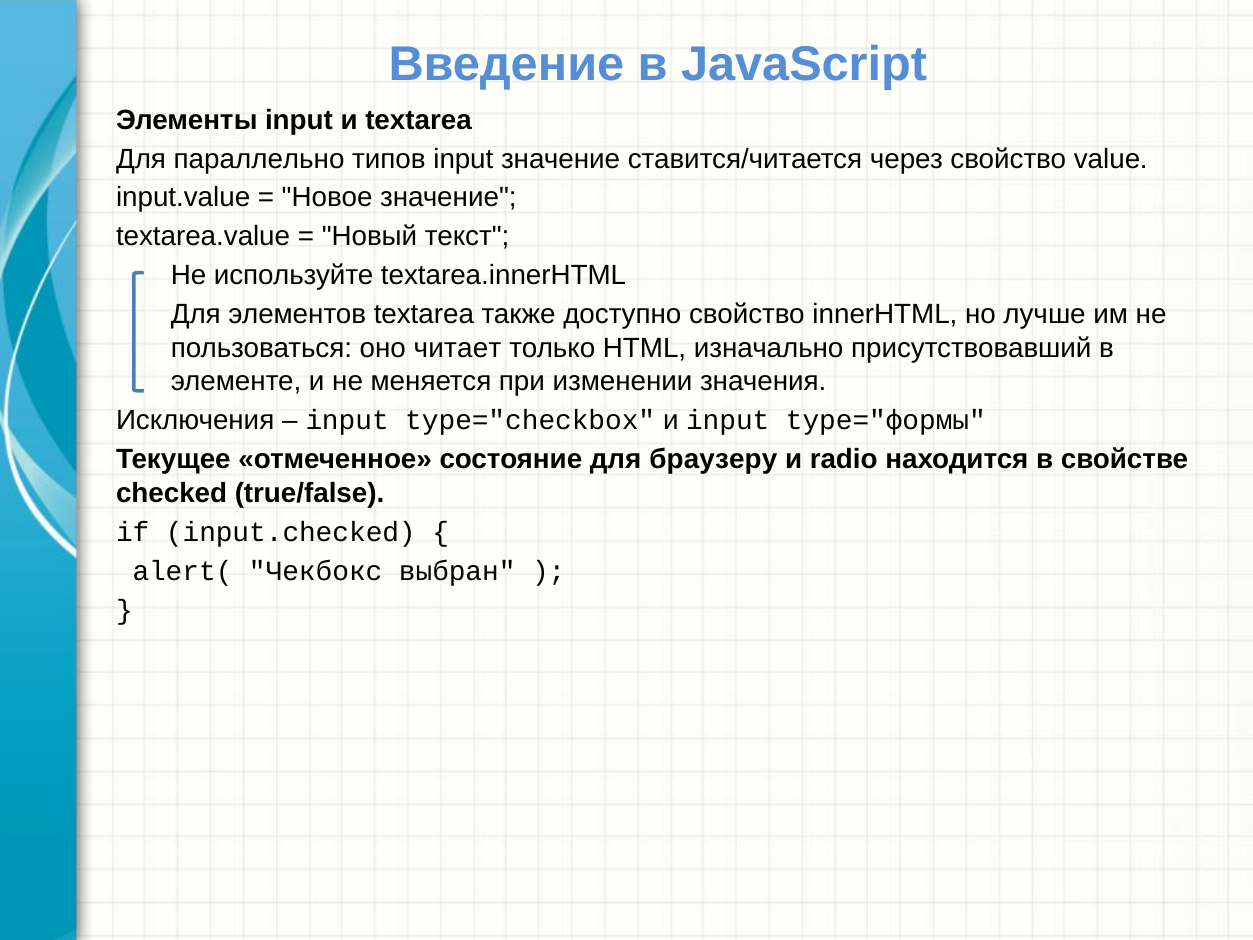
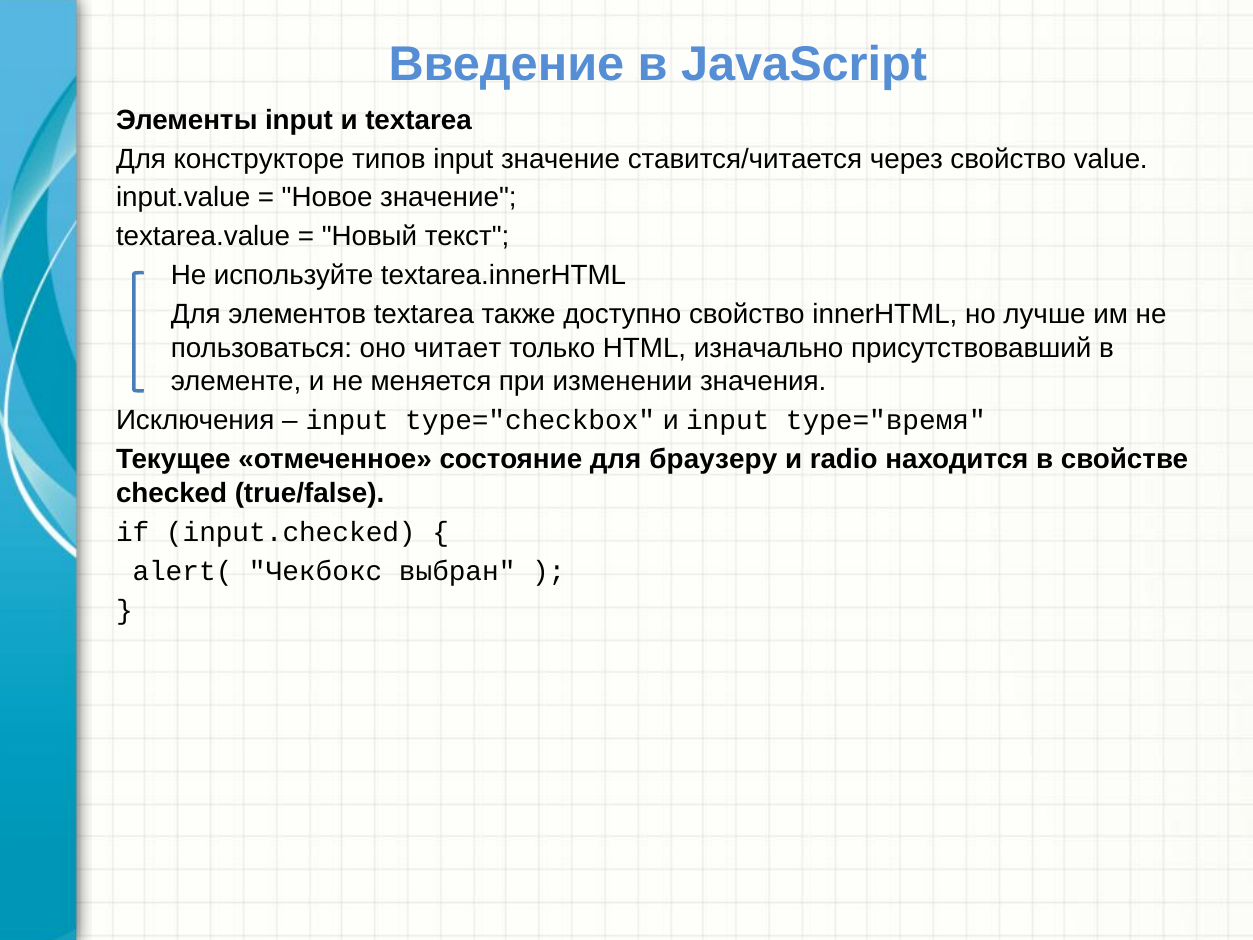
параллельно: параллельно -> конструкторе
type="формы: type="формы -> type="время
